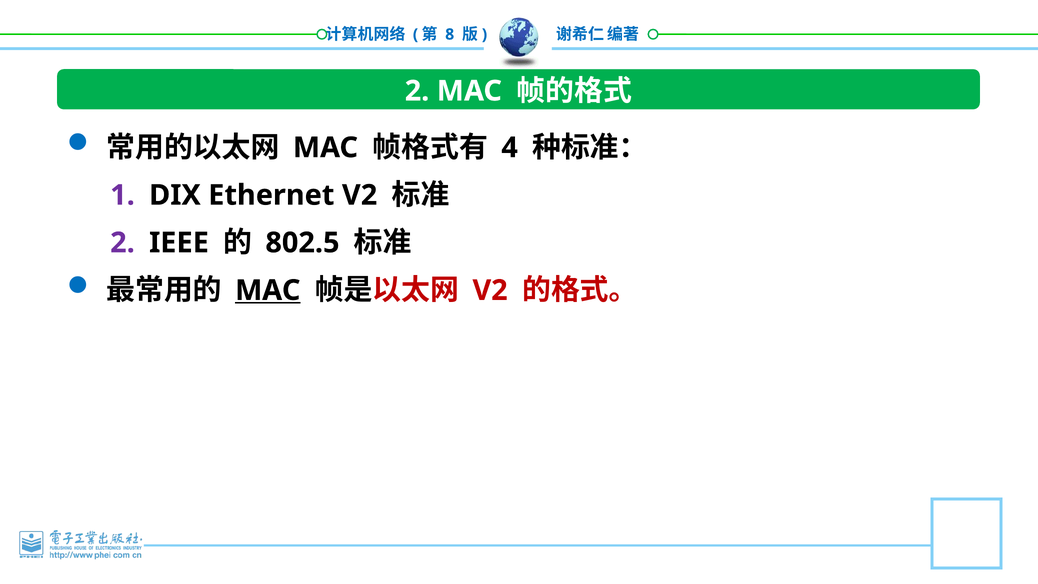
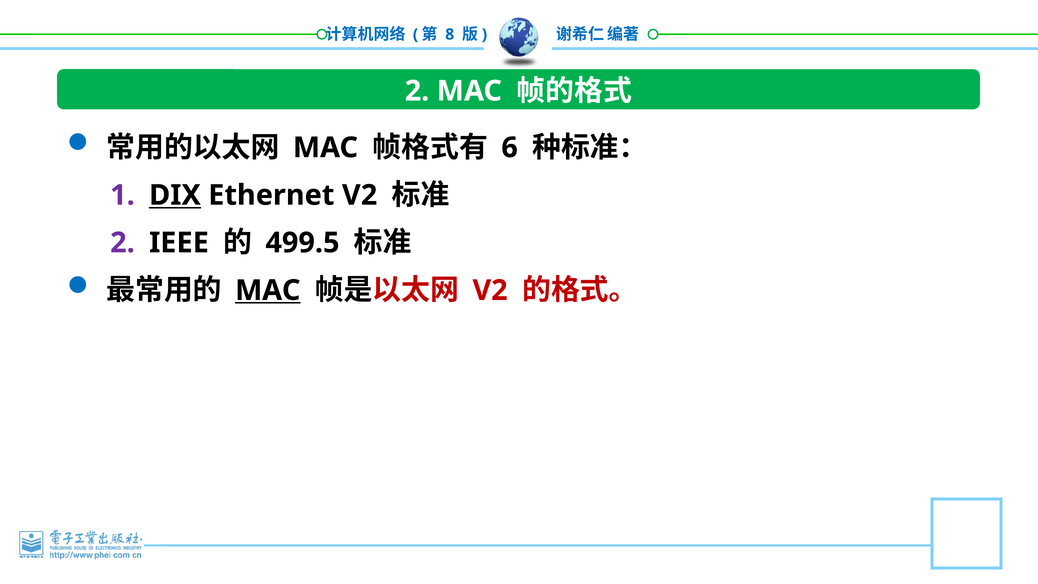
4: 4 -> 6
DIX underline: none -> present
802.5: 802.5 -> 499.5
